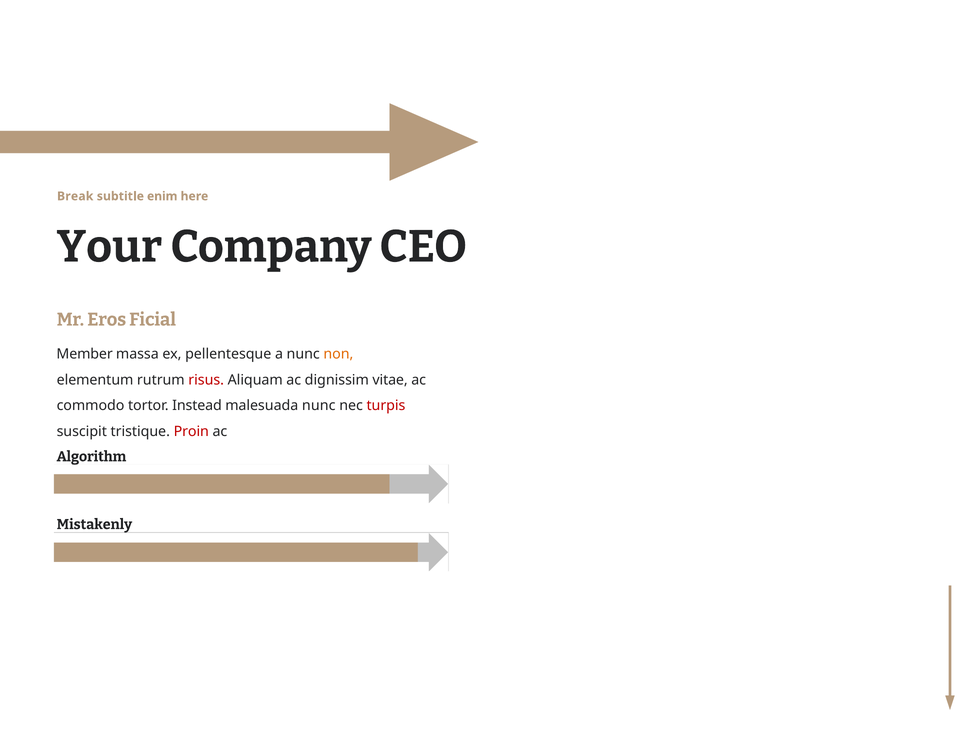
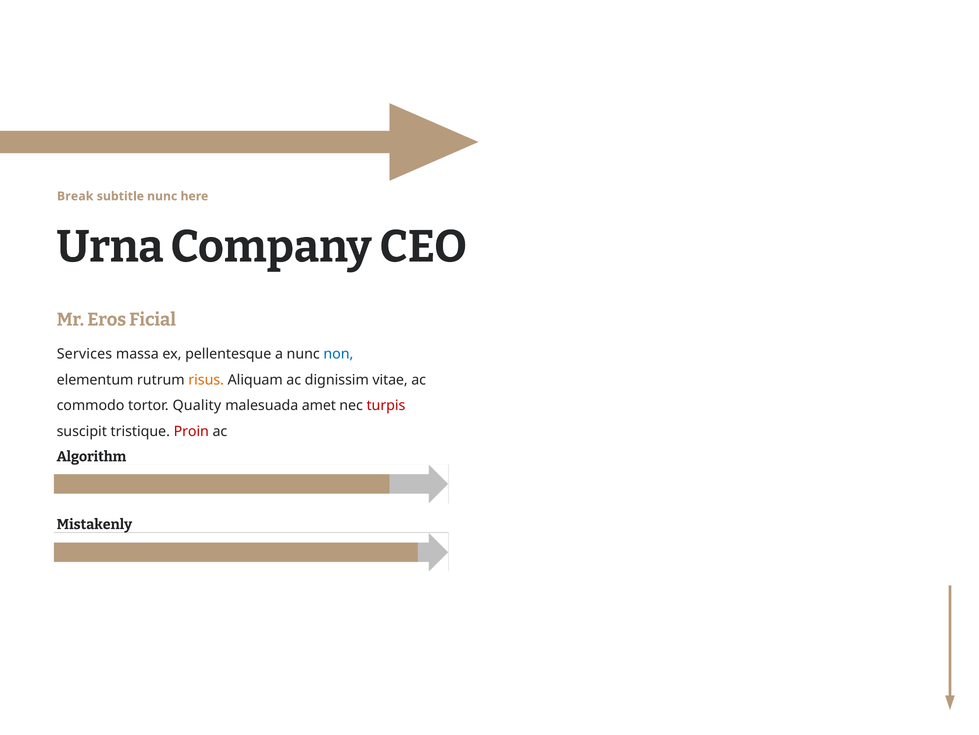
subtitle enim: enim -> nunc
Your: Your -> Urna
Member: Member -> Services
non colour: orange -> blue
risus colour: red -> orange
Instead: Instead -> Quality
malesuada nunc: nunc -> amet
